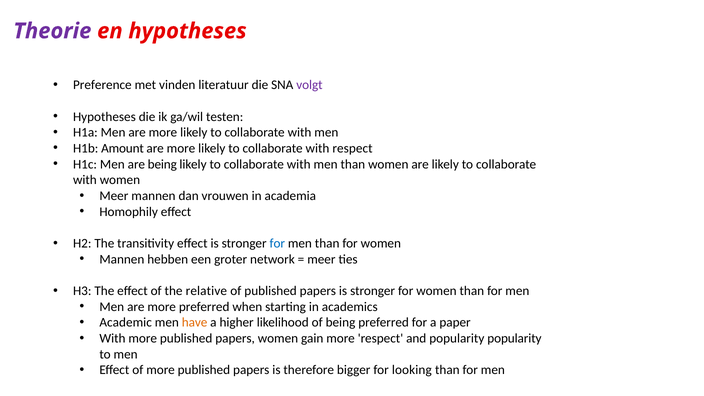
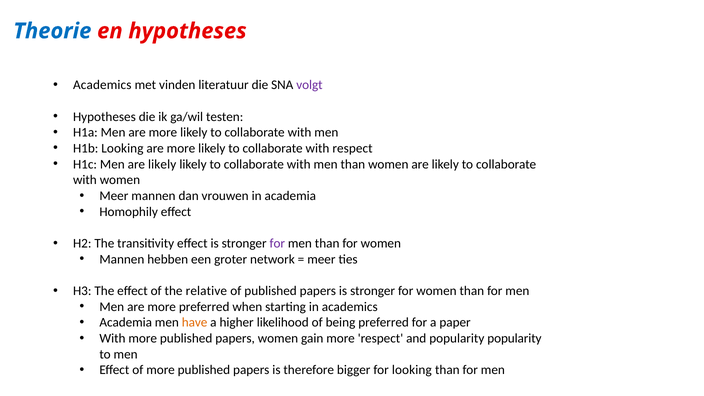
Theorie colour: purple -> blue
Preference at (102, 85): Preference -> Academics
H1b Amount: Amount -> Looking
Men are being: being -> likely
for at (277, 243) colour: blue -> purple
Academic at (126, 323): Academic -> Academia
